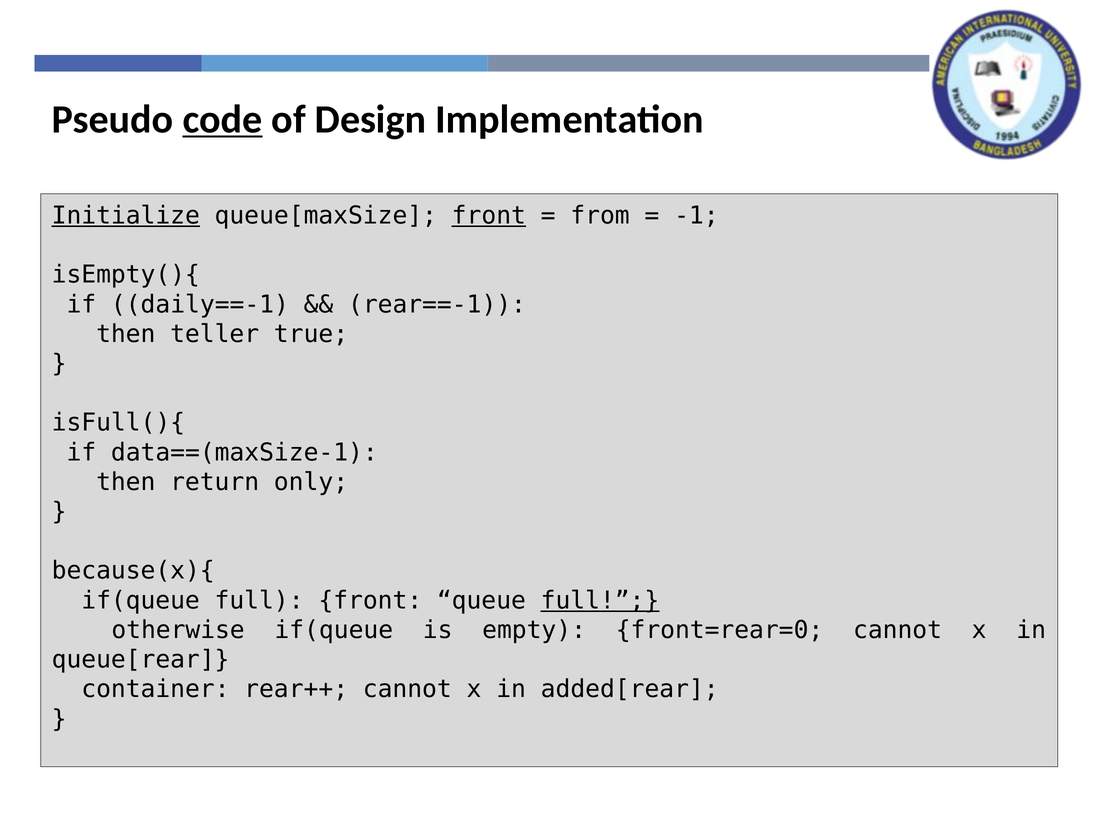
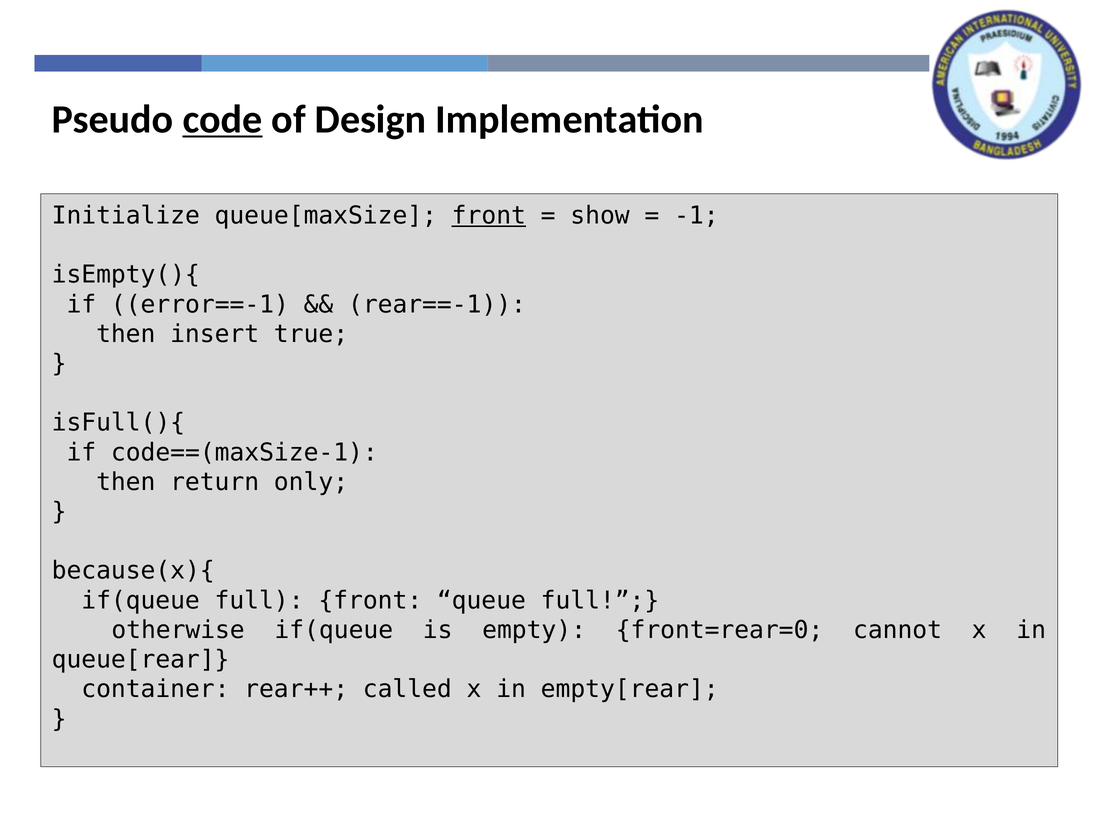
Initialize underline: present -> none
from: from -> show
daily==-1: daily==-1 -> error==-1
teller: teller -> insert
data==(maxSize-1: data==(maxSize-1 -> code==(maxSize-1
full at (600, 601) underline: present -> none
rear++ cannot: cannot -> called
added[rear: added[rear -> empty[rear
